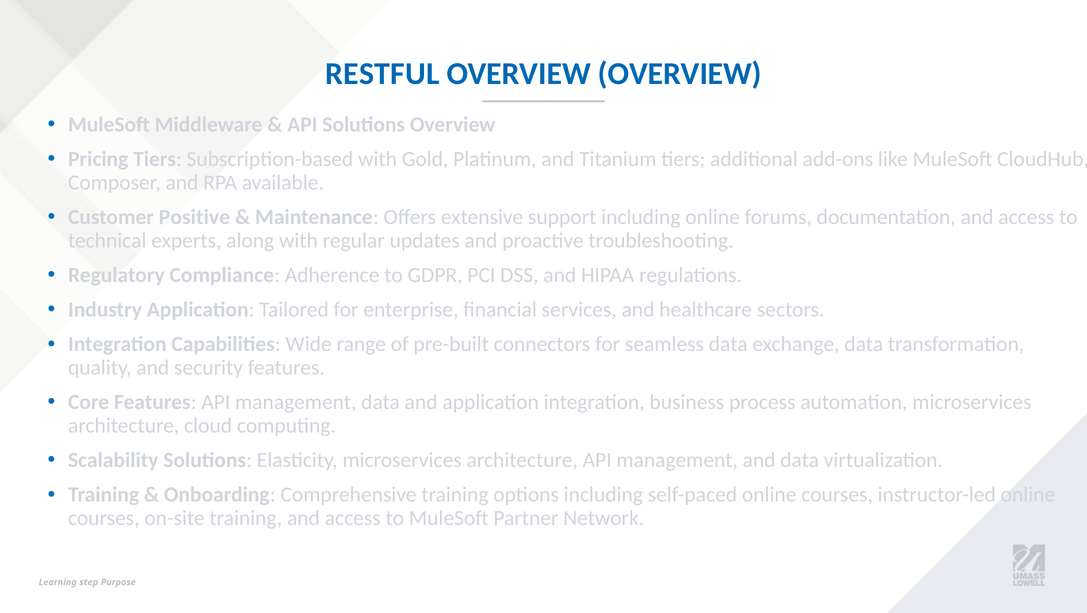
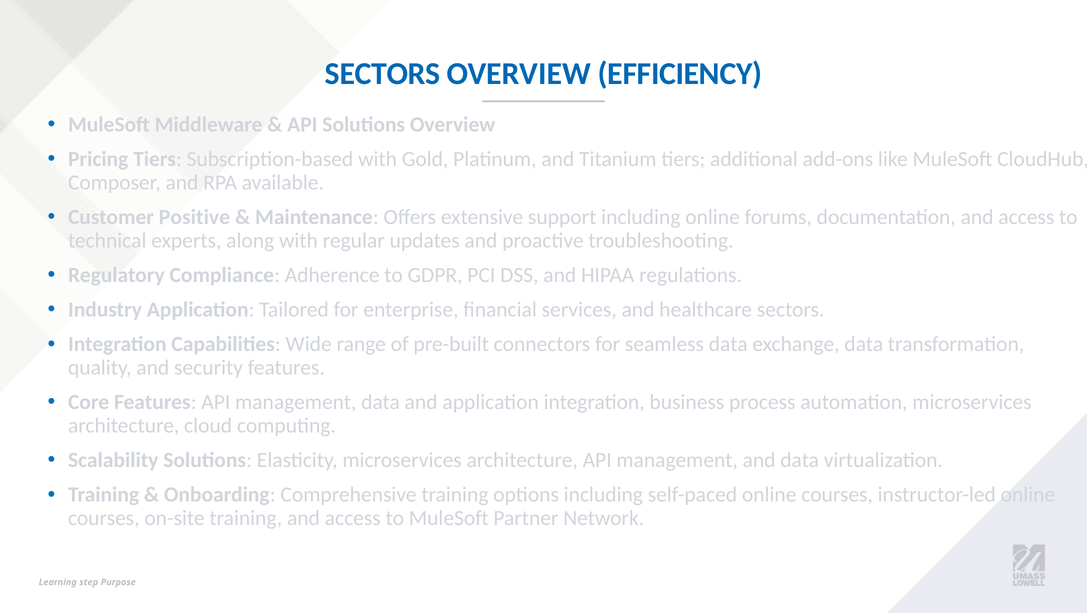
RESTFUL at (382, 74): RESTFUL -> SECTORS
OVERVIEW OVERVIEW: OVERVIEW -> EFFICIENCY
